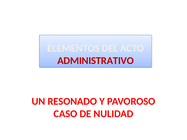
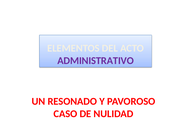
ADMINISTRATIVO colour: red -> purple
